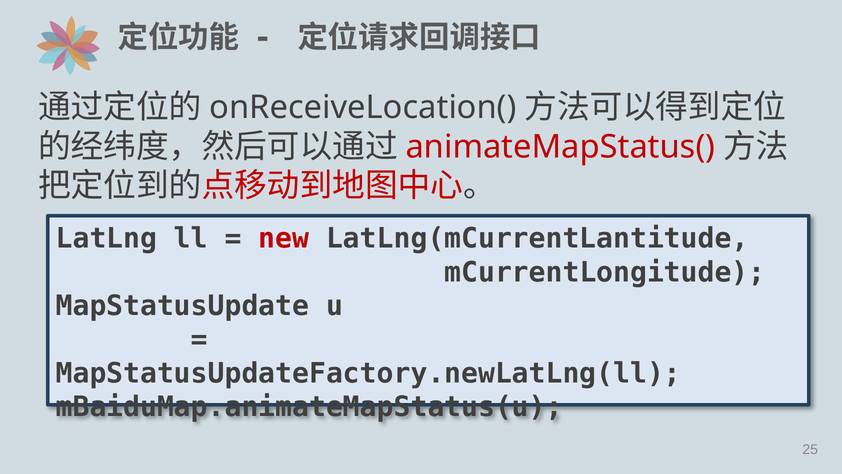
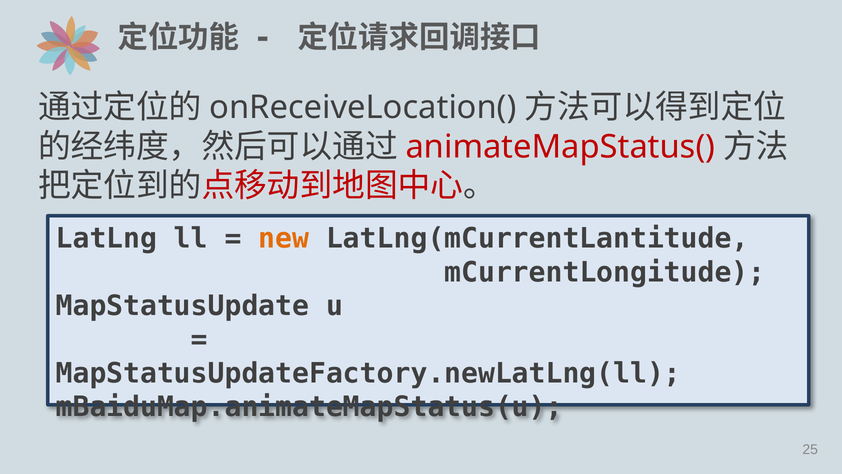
new colour: red -> orange
